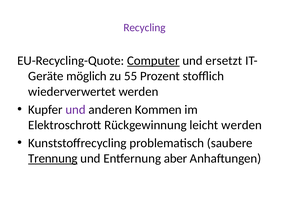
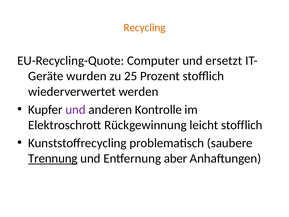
Recycling colour: purple -> orange
Computer underline: present -> none
möglich: möglich -> wurden
55: 55 -> 25
Kommen: Kommen -> Kontrolle
leicht werden: werden -> stofflich
